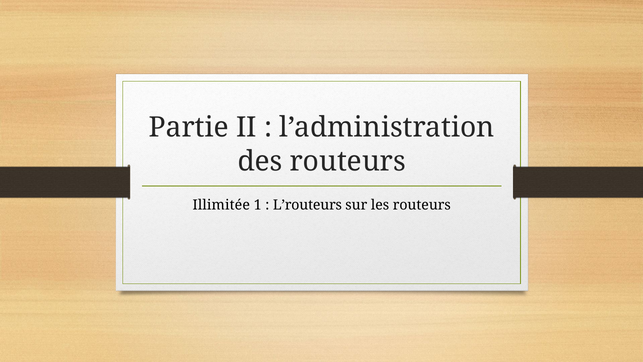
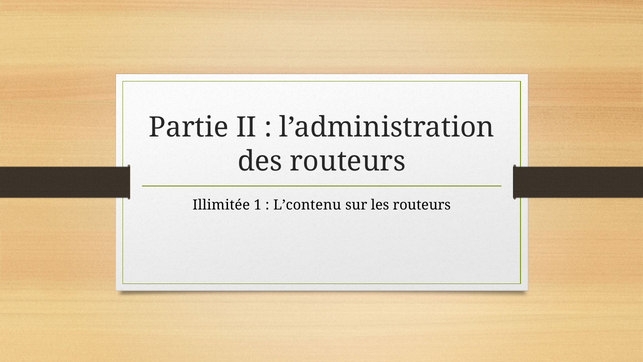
L’routeurs: L’routeurs -> L’contenu
